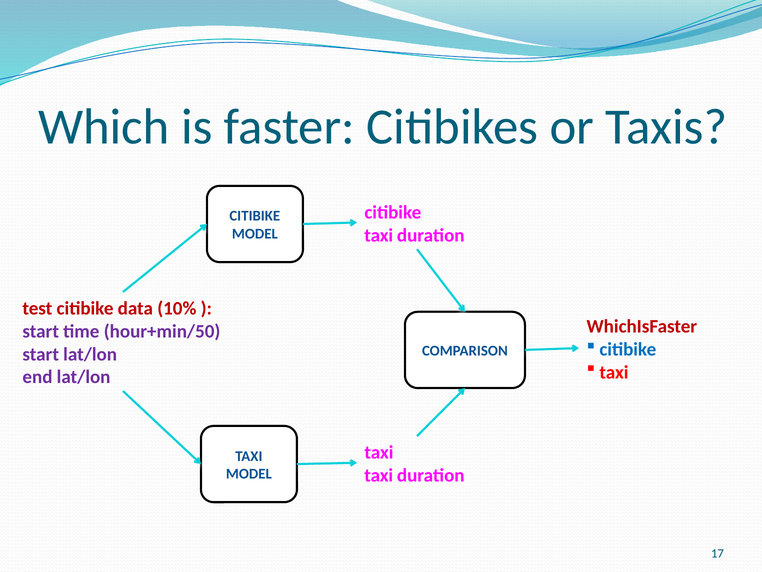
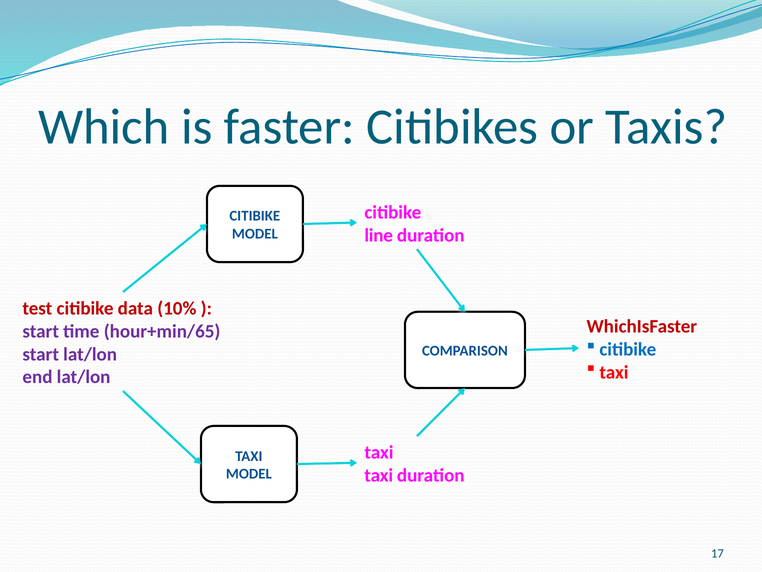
taxi at (379, 235): taxi -> line
hour+min/50: hour+min/50 -> hour+min/65
